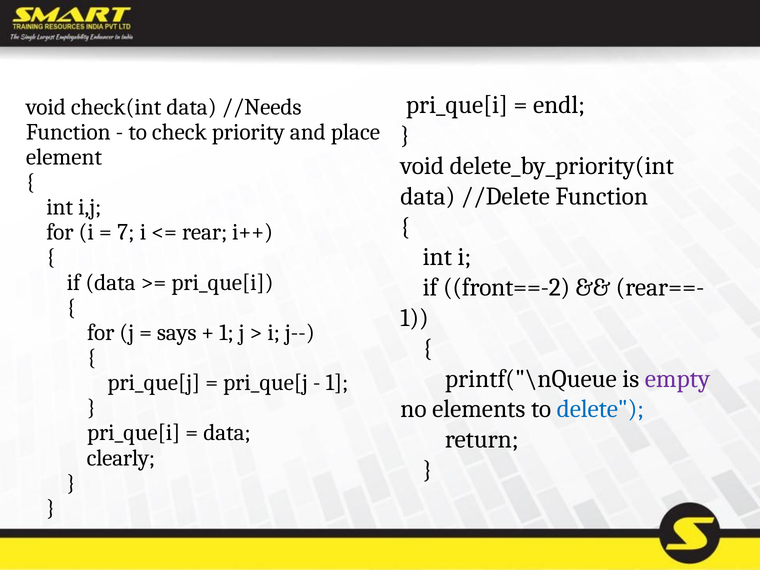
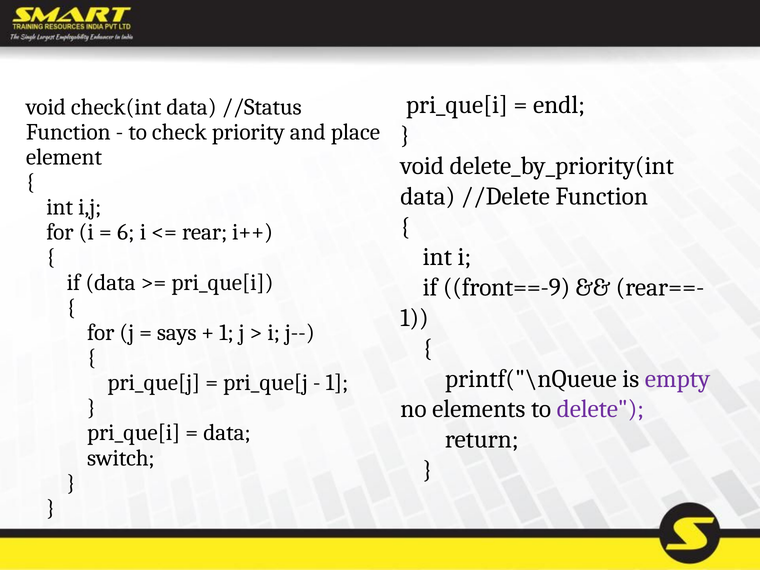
//Needs: //Needs -> //Status
7: 7 -> 6
front==-2: front==-2 -> front==-9
delete colour: blue -> purple
clearly: clearly -> switch
